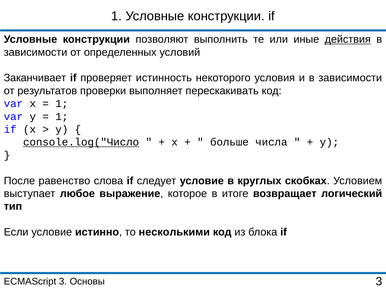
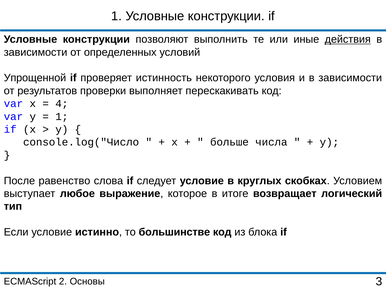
Заканчивает: Заканчивает -> Упрощенной
1 at (62, 104): 1 -> 4
console.log("Число underline: present -> none
несколькими: несколькими -> большинстве
ECMAScript 3: 3 -> 2
